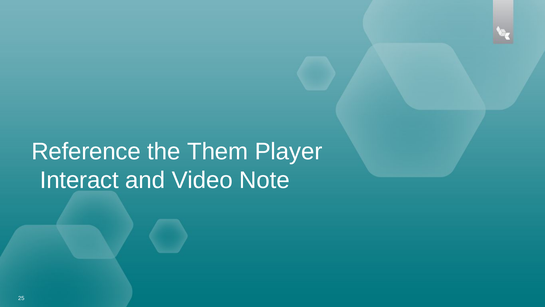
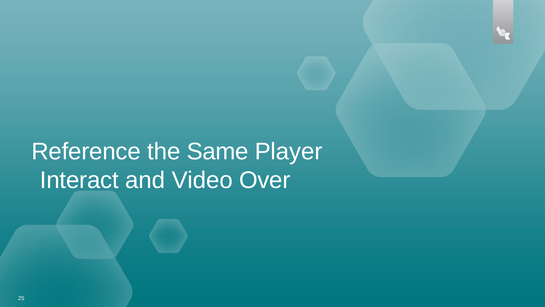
Them: Them -> Same
Note: Note -> Over
